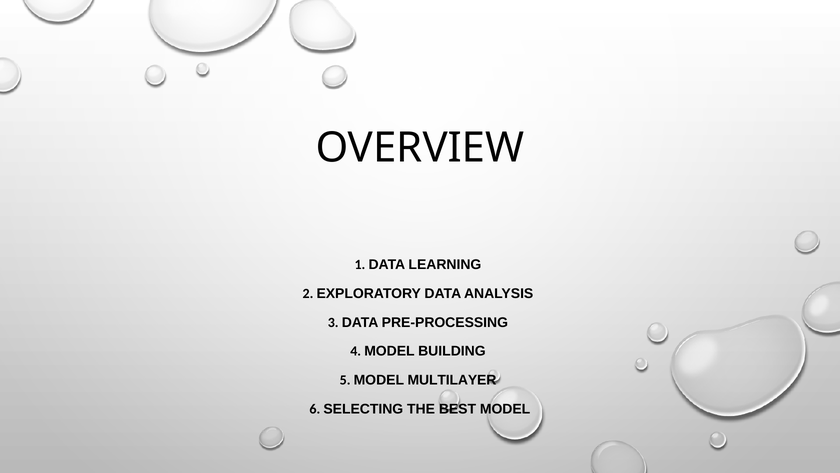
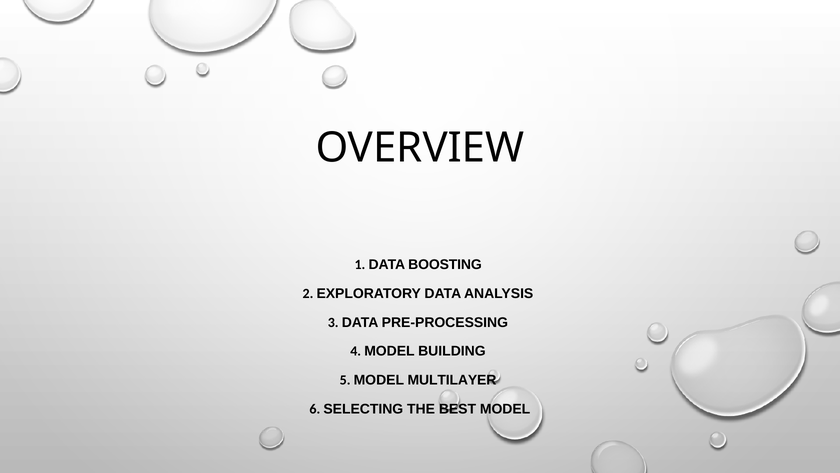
LEARNING: LEARNING -> BOOSTING
